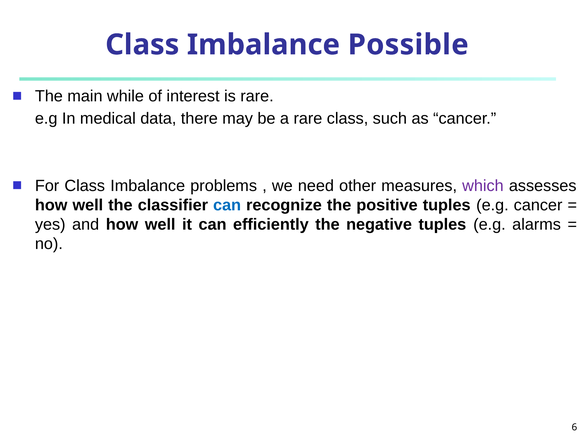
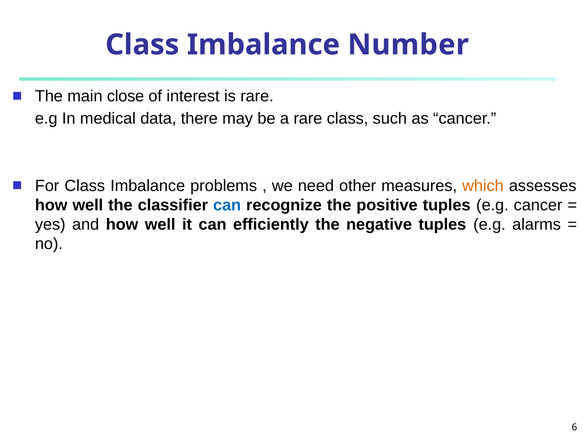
Possible: Possible -> Number
while: while -> close
which colour: purple -> orange
